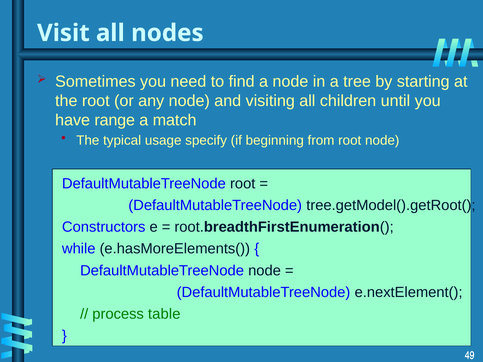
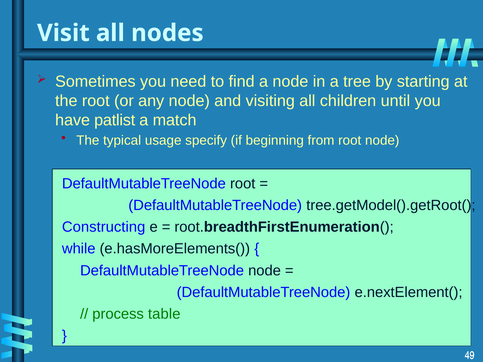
range: range -> patlist
Constructors: Constructors -> Constructing
